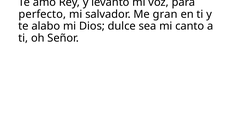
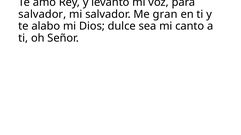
perfecto at (42, 14): perfecto -> salvador
